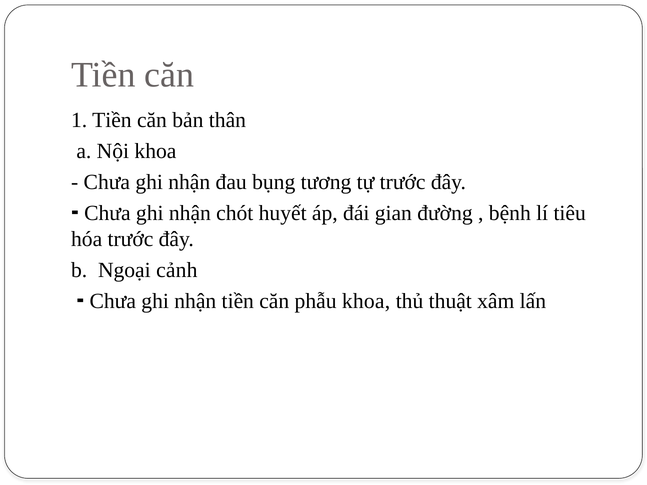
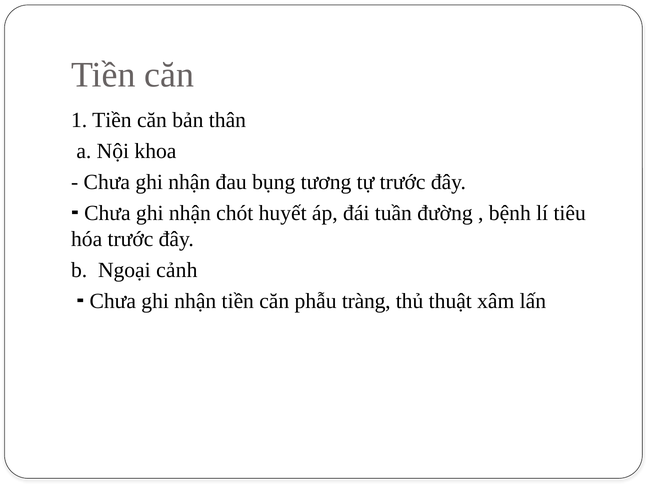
gian: gian -> tuần
phẫu khoa: khoa -> tràng
